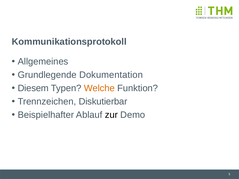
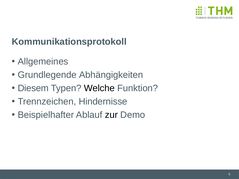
Dokumentation: Dokumentation -> Abhängigkeiten
Welche colour: orange -> black
Diskutierbar: Diskutierbar -> Hindernisse
